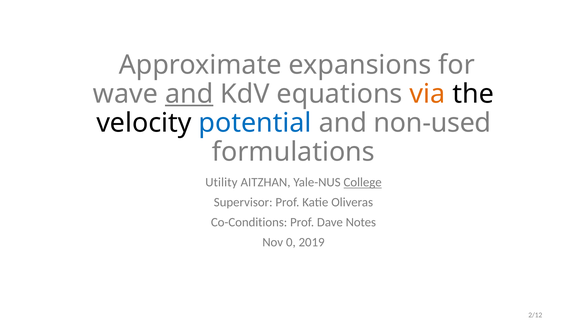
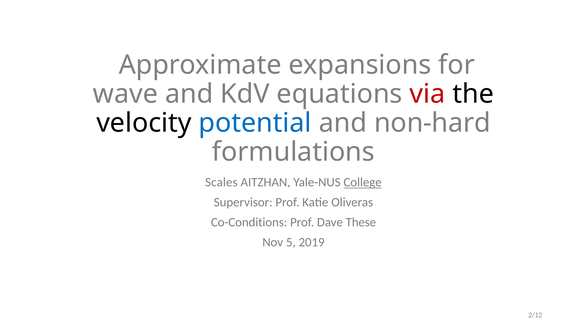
and at (189, 94) underline: present -> none
via colour: orange -> red
non-used: non-used -> non-hard
Utility: Utility -> Scales
Notes: Notes -> These
0: 0 -> 5
